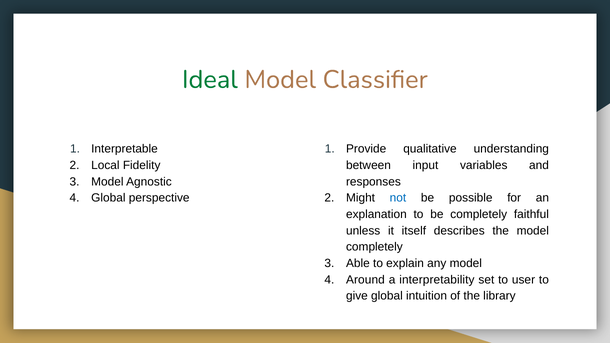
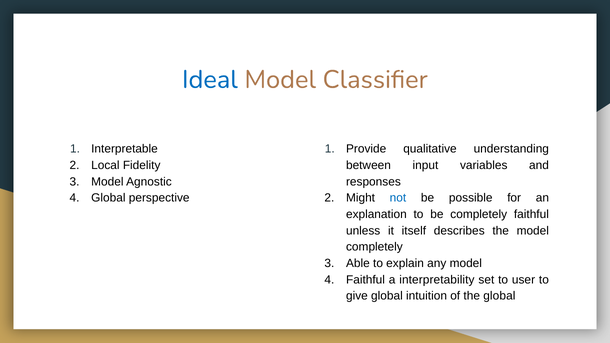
Ideal colour: green -> blue
Around at (365, 280): Around -> Faithful
the library: library -> global
